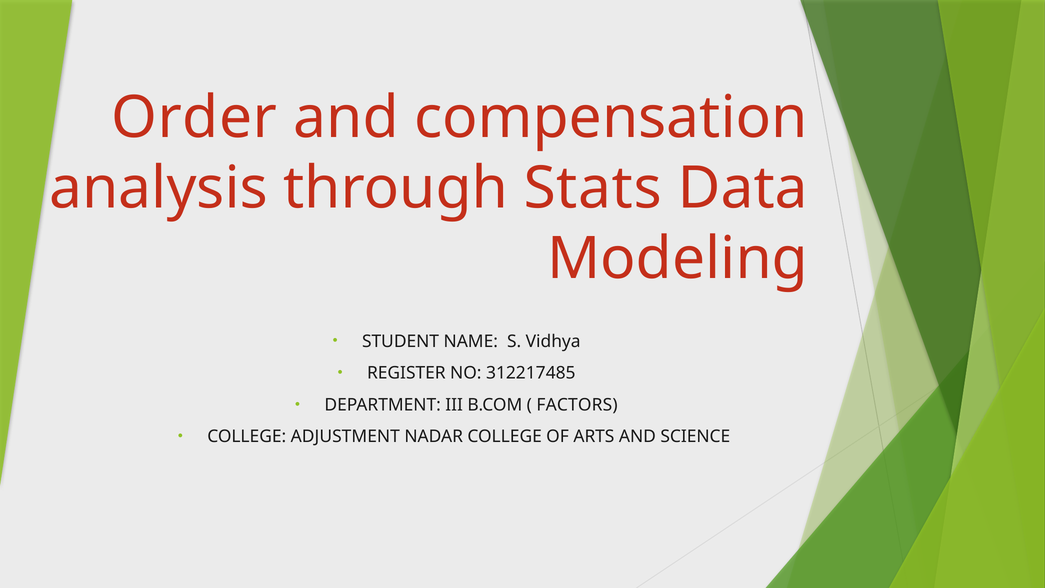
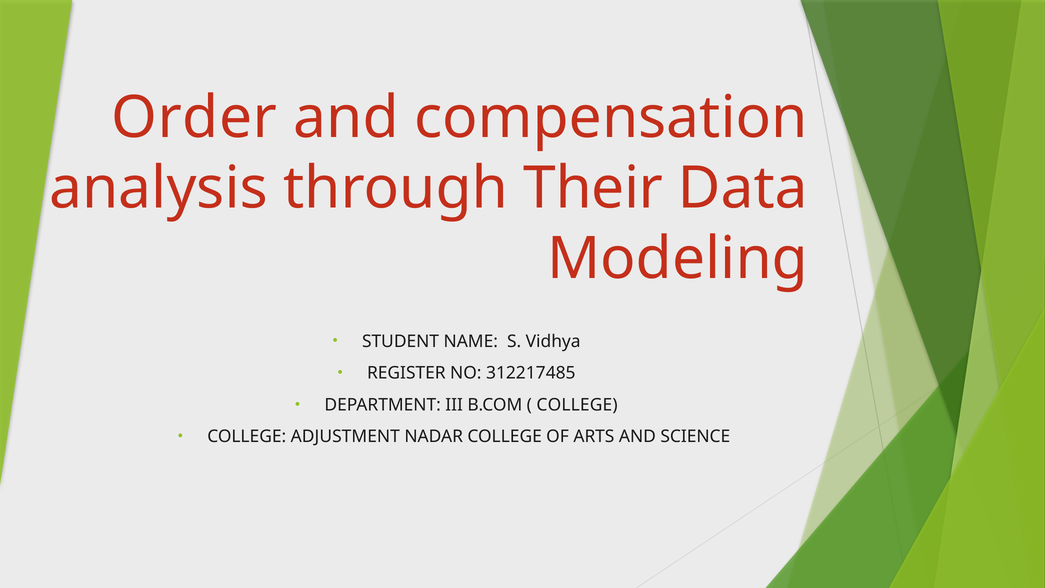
Stats: Stats -> Their
FACTORS at (577, 405): FACTORS -> COLLEGE
